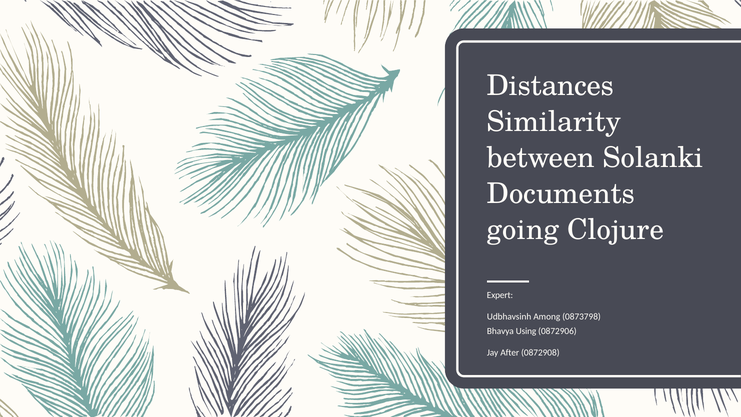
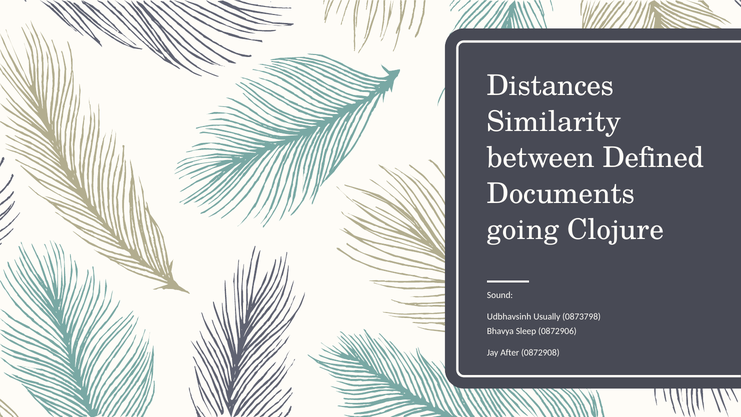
Solanki: Solanki -> Defined
Expert: Expert -> Sound
Among: Among -> Usually
Using: Using -> Sleep
